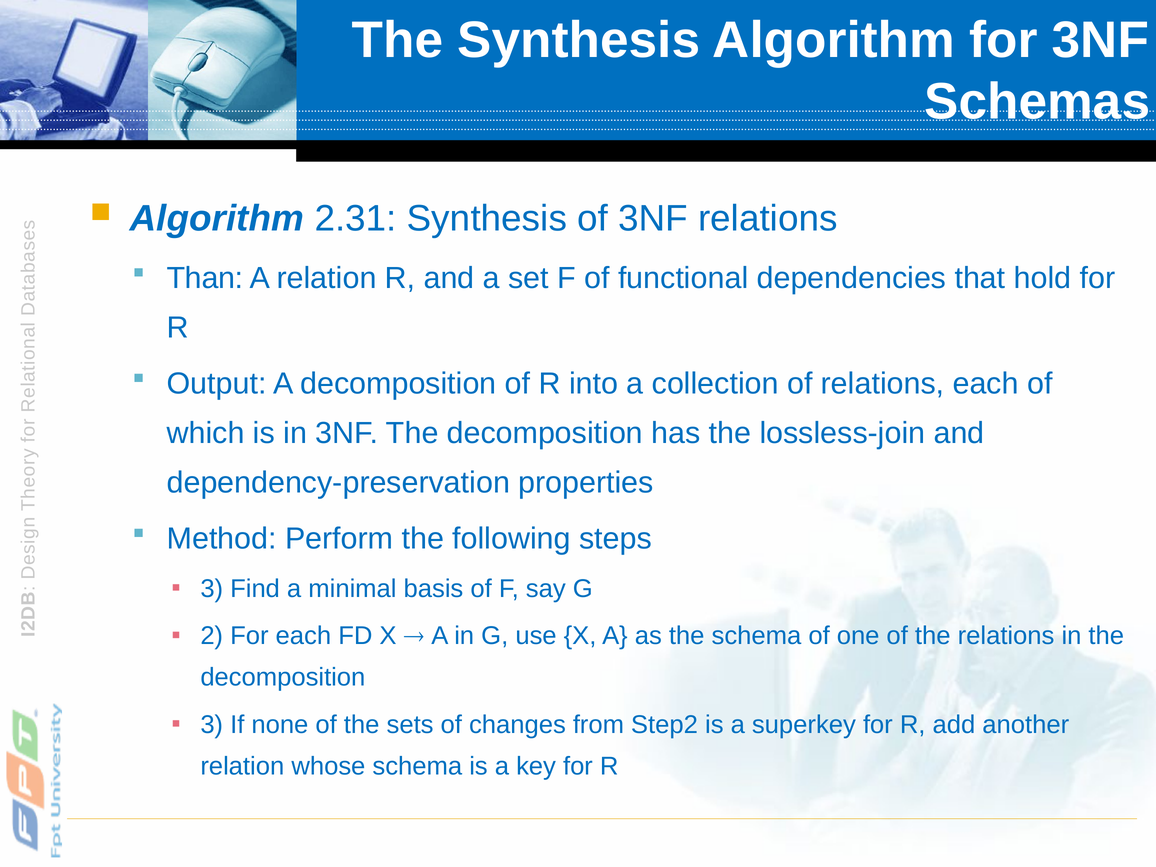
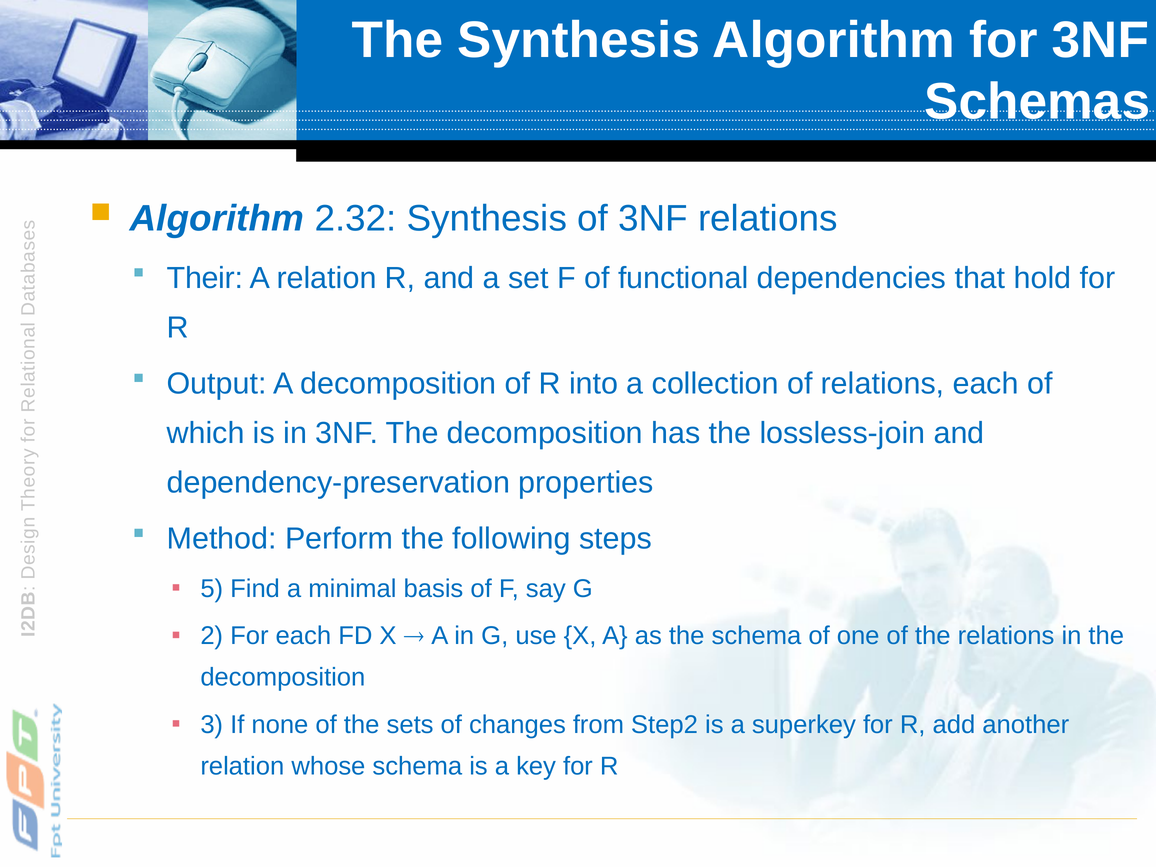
2.31: 2.31 -> 2.32
Than: Than -> Their
3 at (212, 589): 3 -> 5
